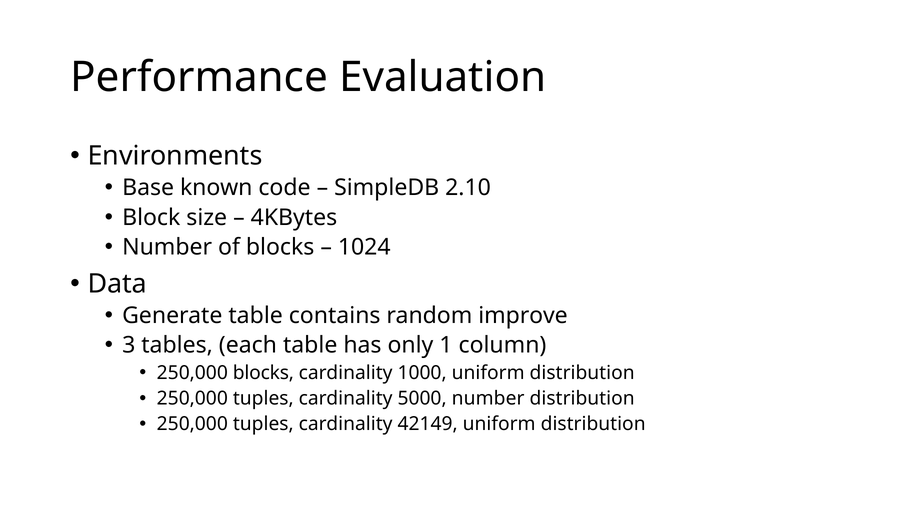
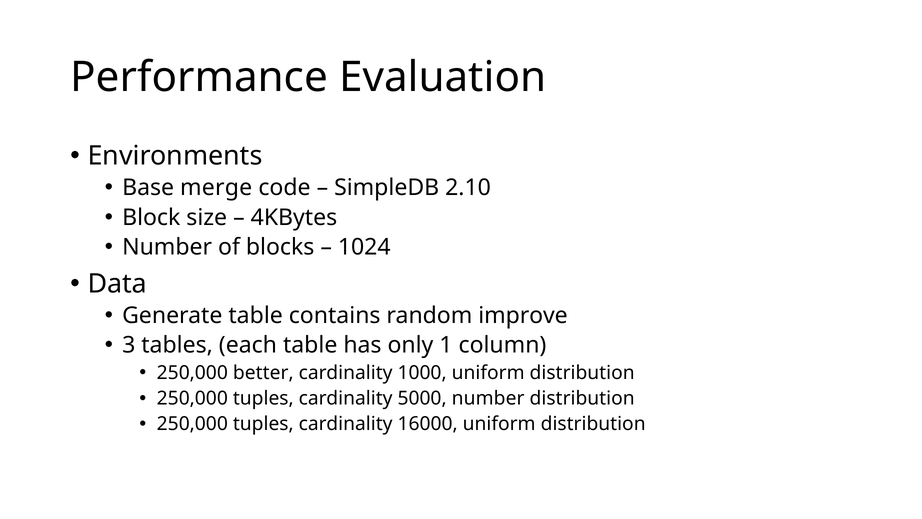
known: known -> merge
250,000 blocks: blocks -> better
42149: 42149 -> 16000
